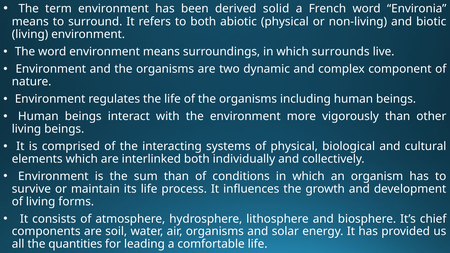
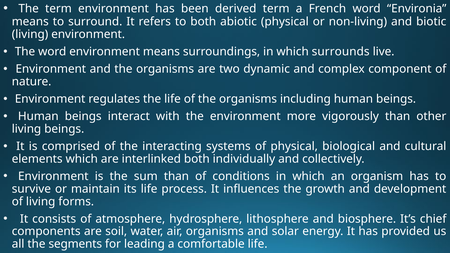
derived solid: solid -> term
quantities: quantities -> segments
